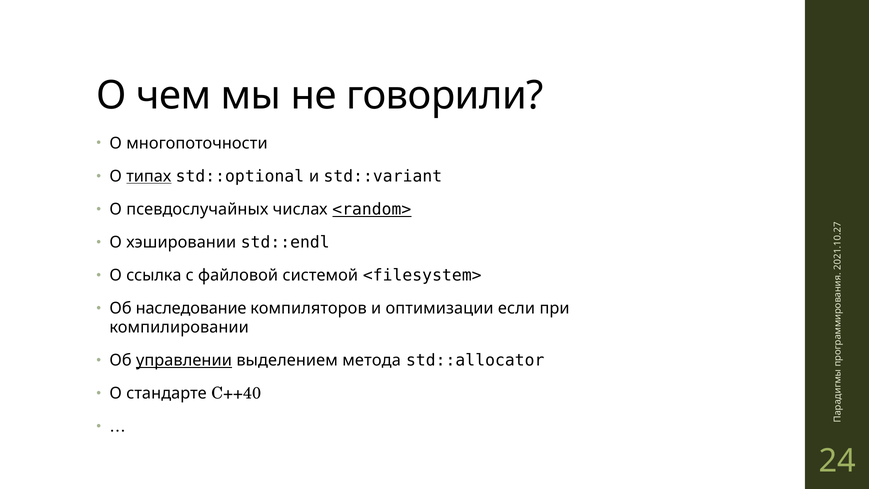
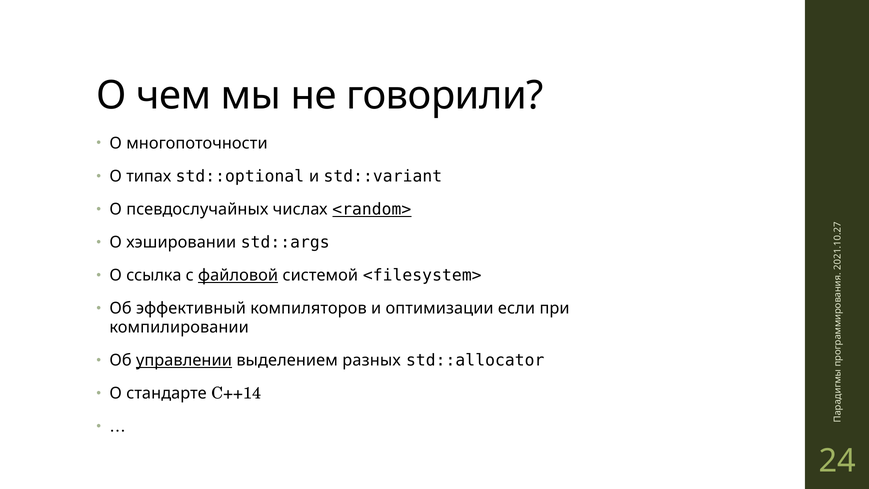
типах underline: present -> none
std::endl: std::endl -> std::args
файловой underline: none -> present
наследование: наследование -> эффективный
метода: метода -> разных
C++40: C++40 -> C++14
